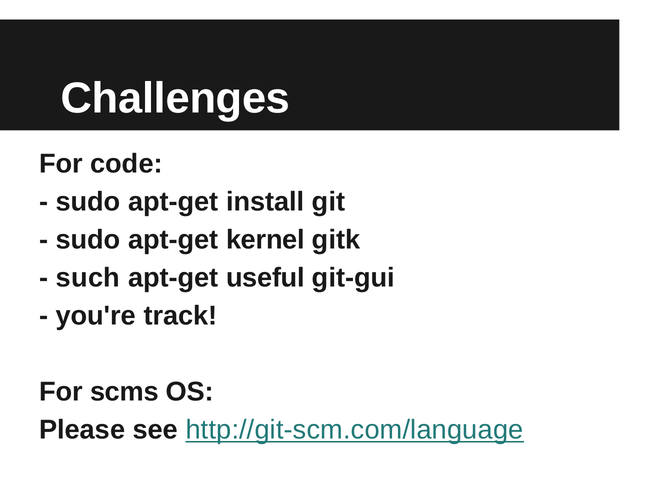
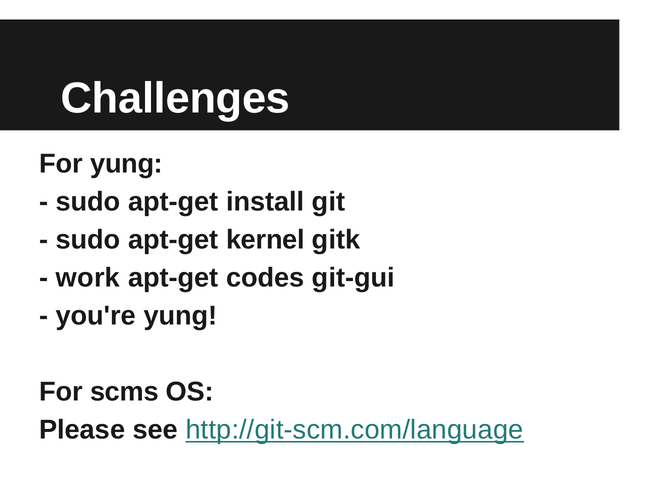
For code: code -> yung
such: such -> work
useful: useful -> codes
you're track: track -> yung
